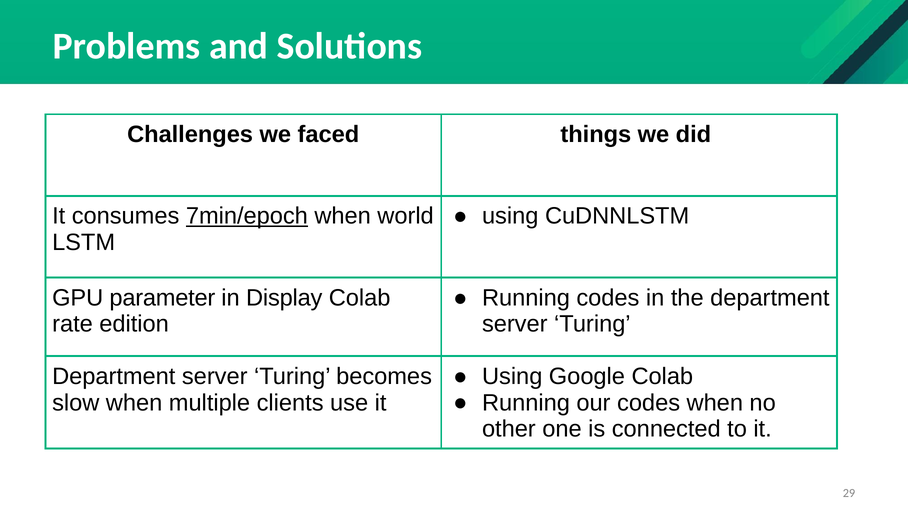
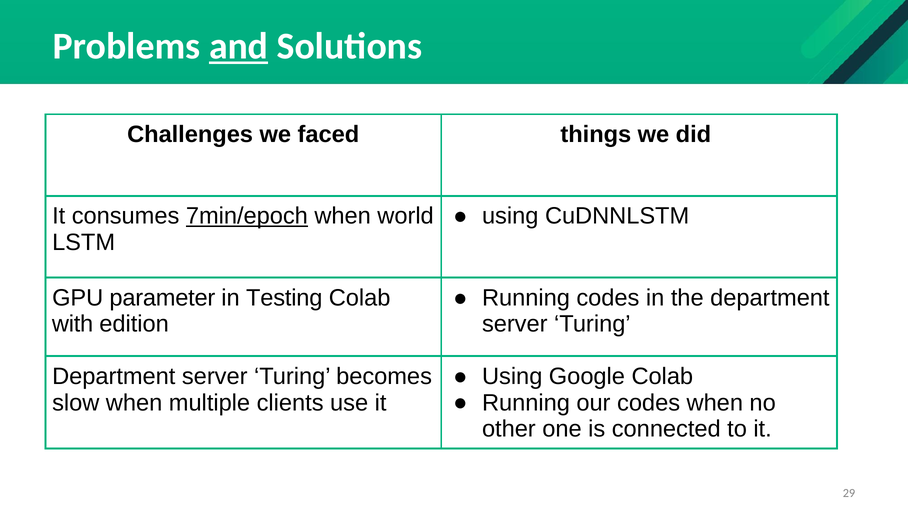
and underline: none -> present
Display: Display -> Testing
rate: rate -> with
